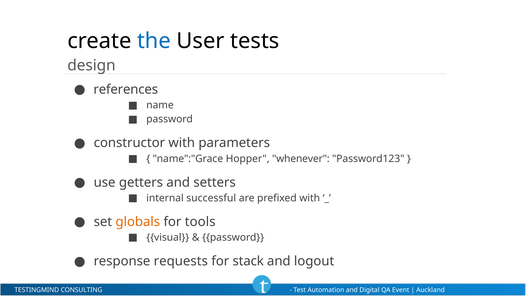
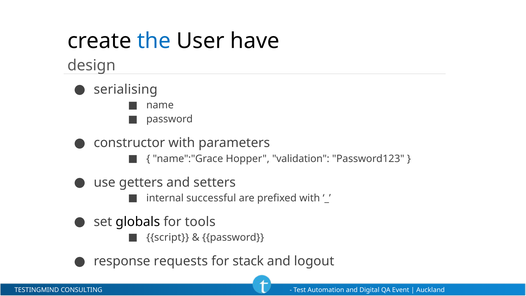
tests: tests -> have
references: references -> serialising
whenever: whenever -> validation
globals colour: orange -> black
visual: visual -> script
